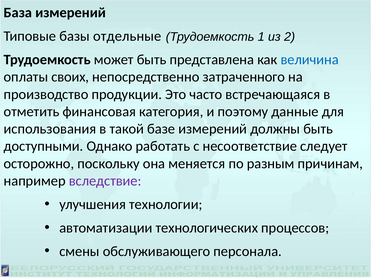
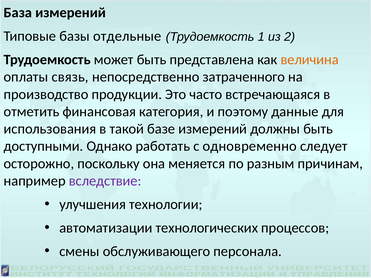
величина colour: blue -> orange
своих: своих -> связь
несоответствие: несоответствие -> одновременно
